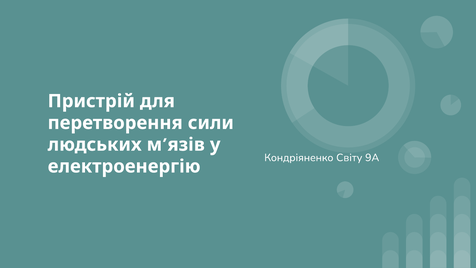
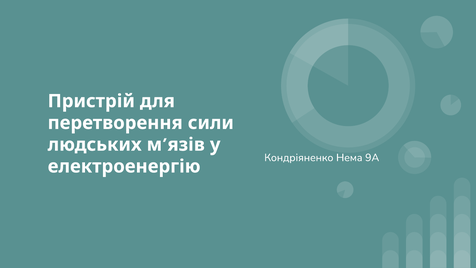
Світу: Світу -> Нема
